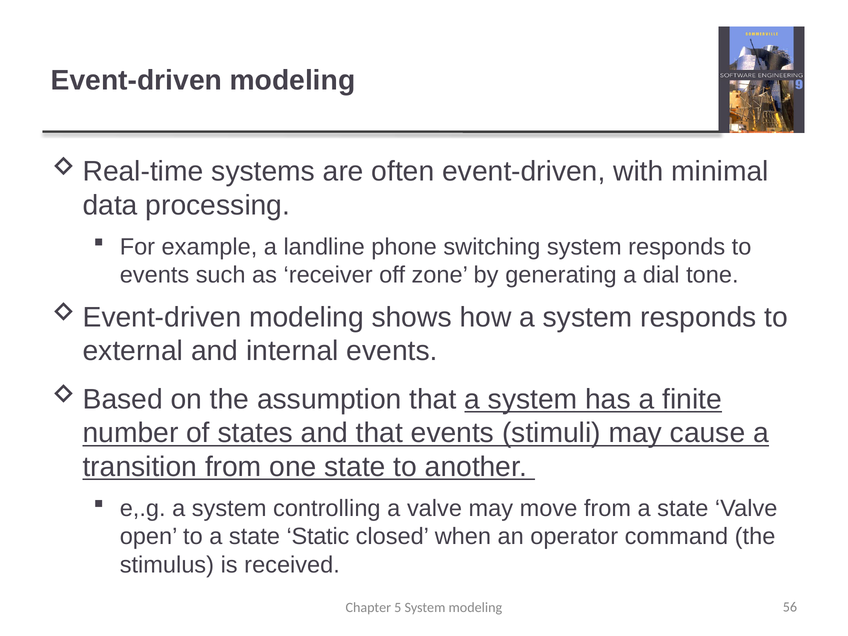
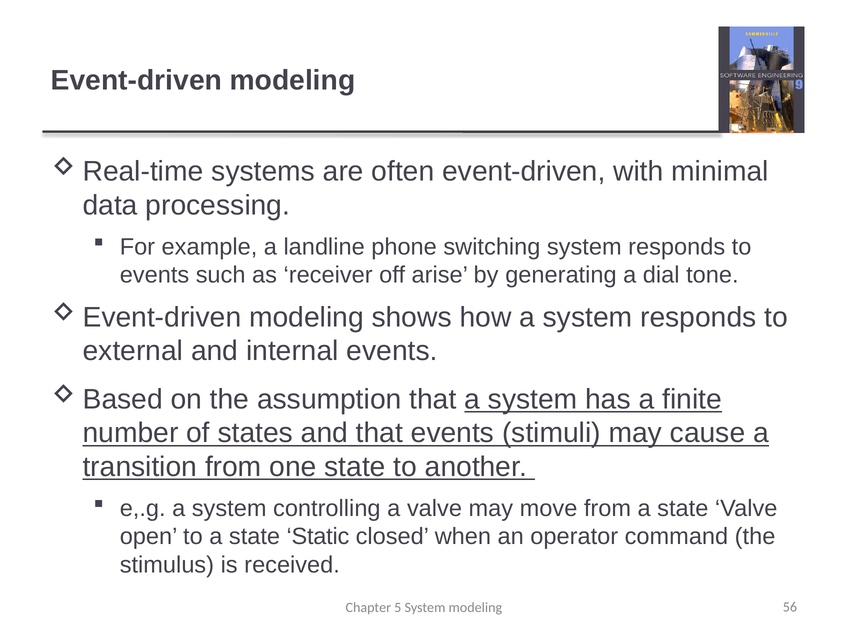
zone: zone -> arise
